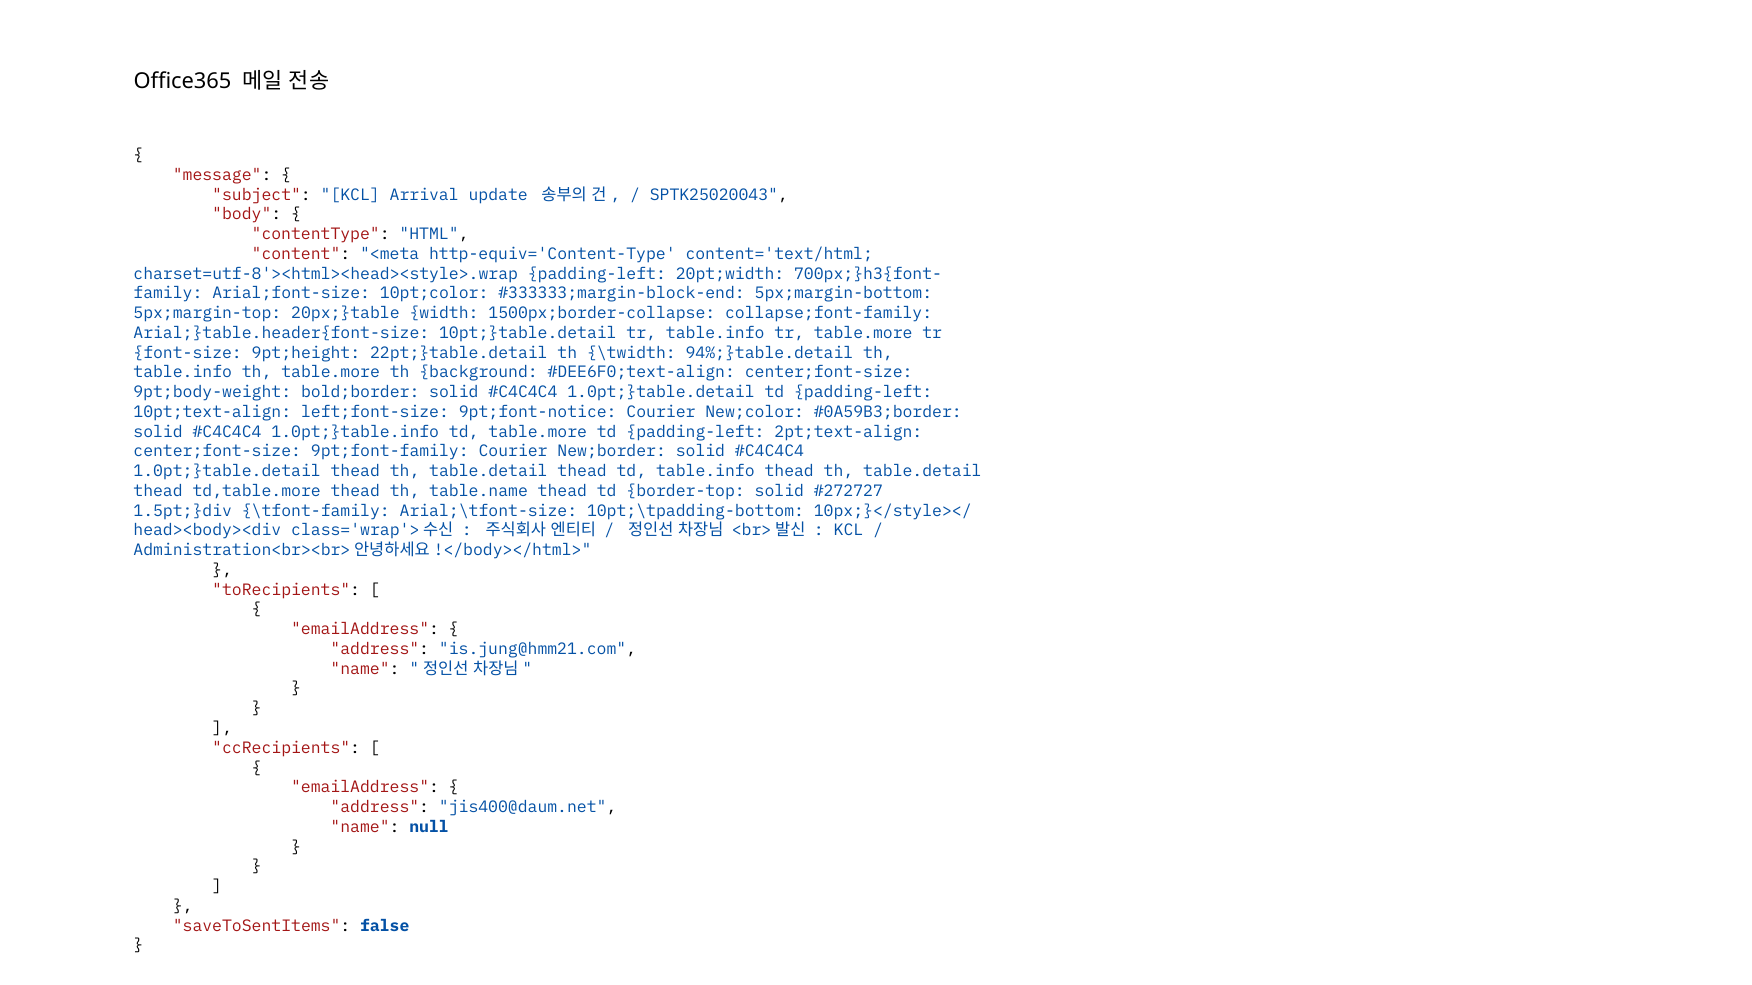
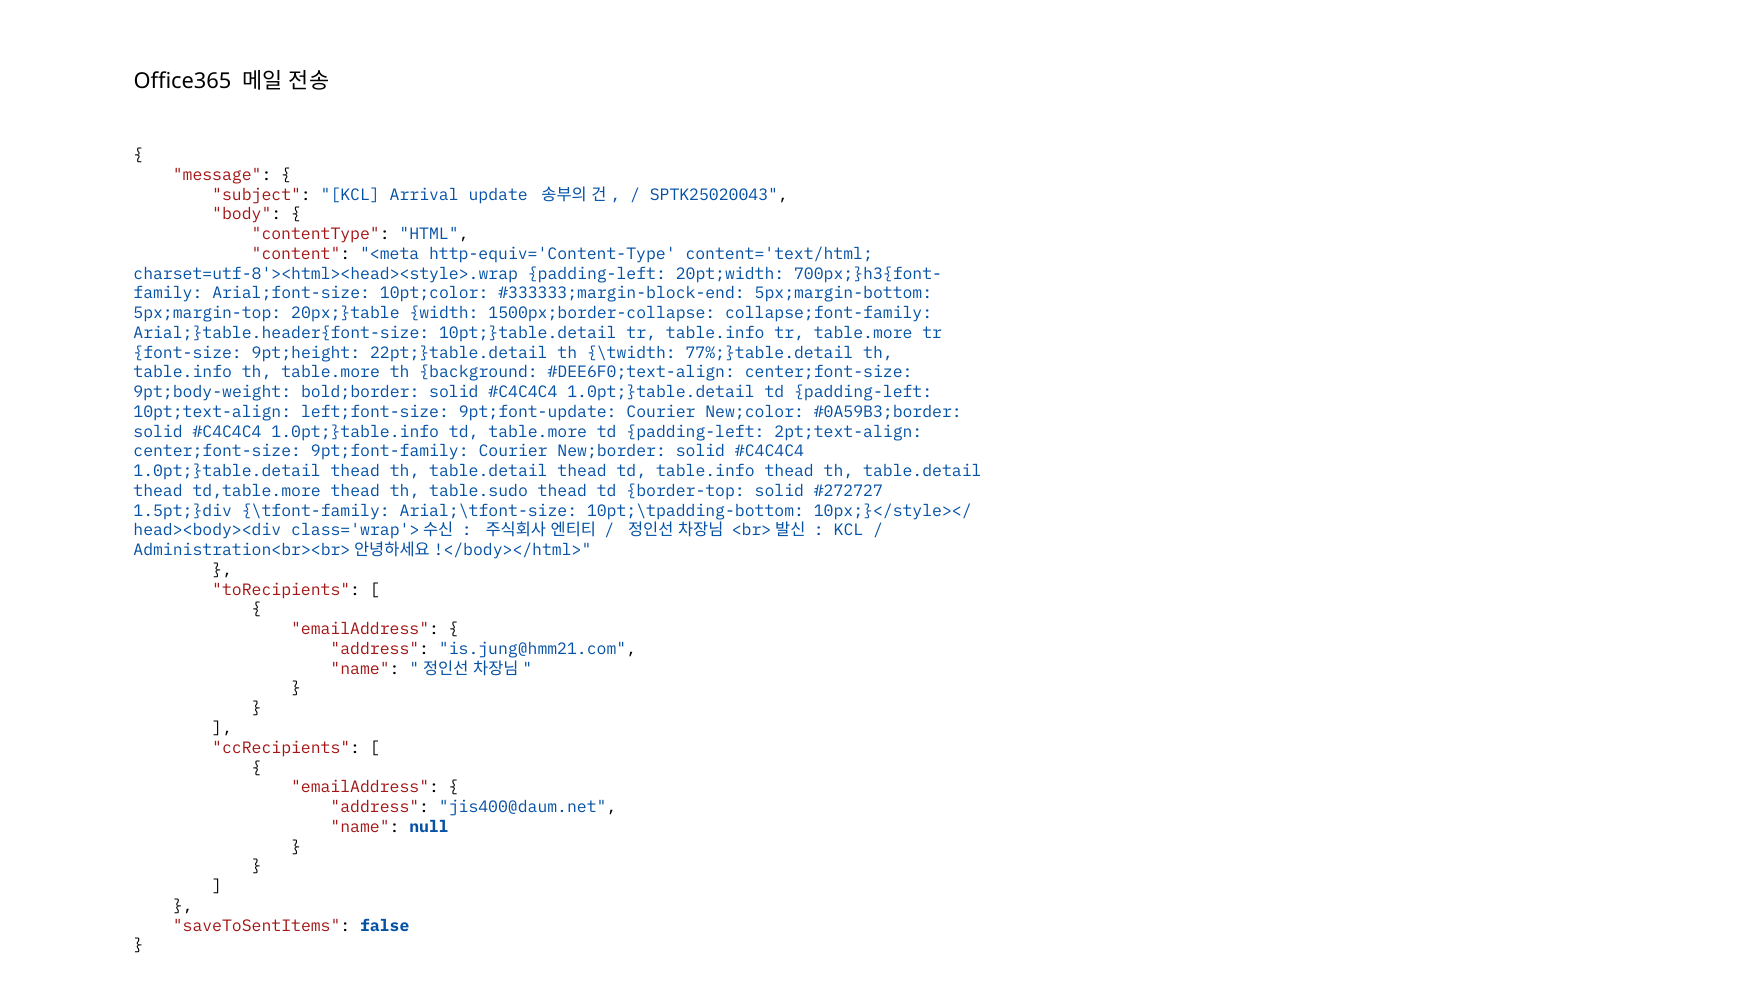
94%;}table.detail: 94%;}table.detail -> 77%;}table.detail
9pt;font-notice: 9pt;font-notice -> 9pt;font-update
table.name: table.name -> table.sudo
